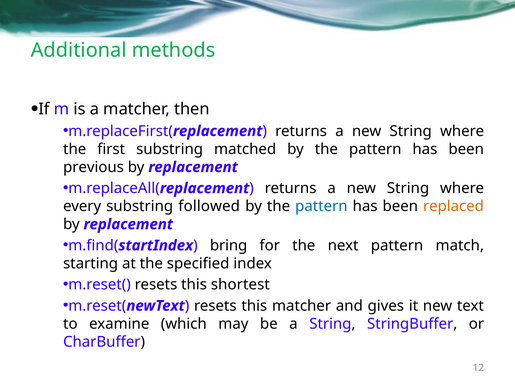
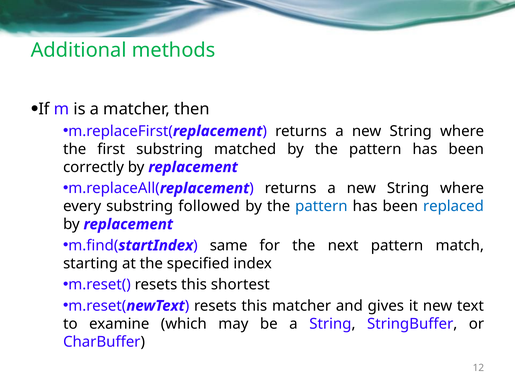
previous: previous -> correctly
replaced colour: orange -> blue
bring: bring -> same
